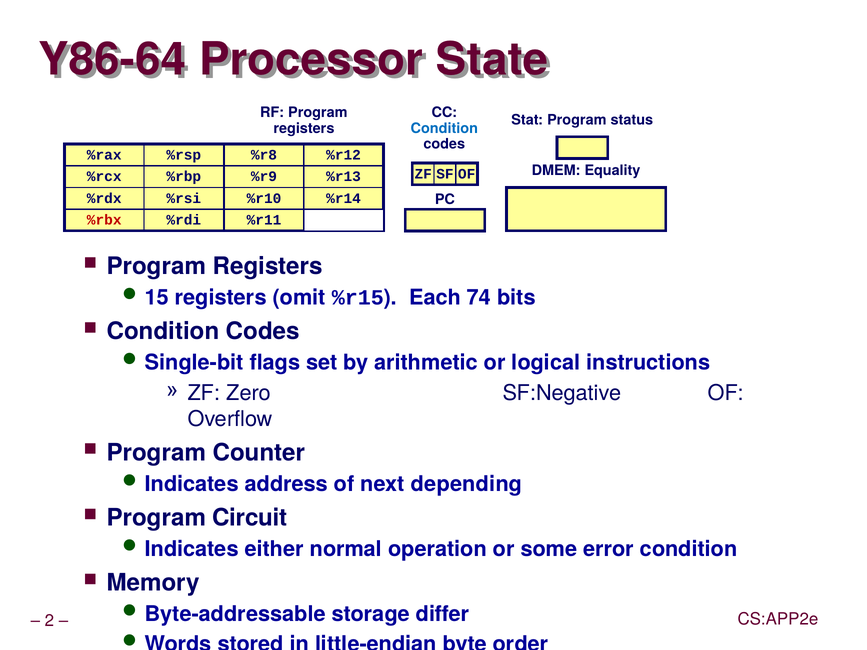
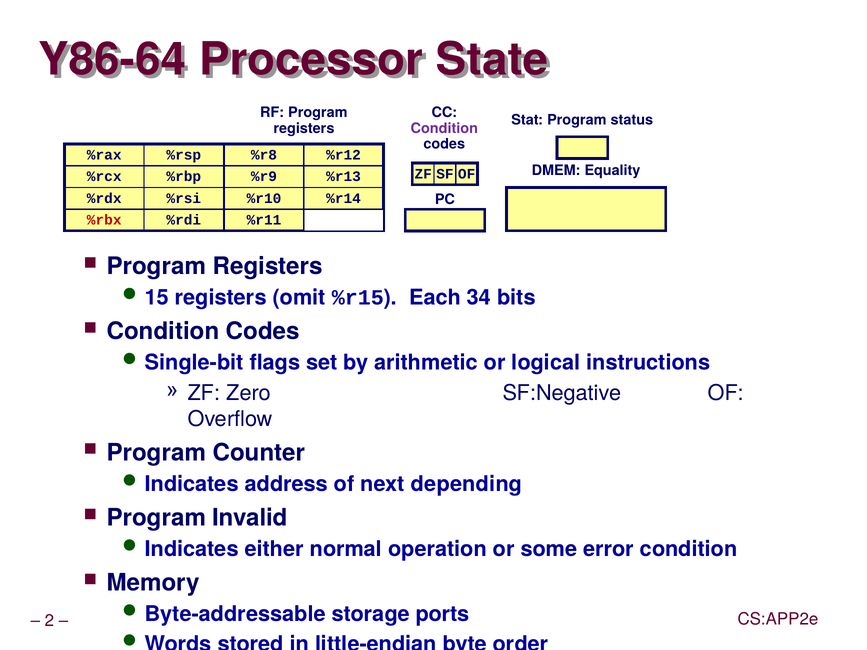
Condition at (444, 128) colour: blue -> purple
74: 74 -> 34
Circuit: Circuit -> Invalid
differ: differ -> ports
